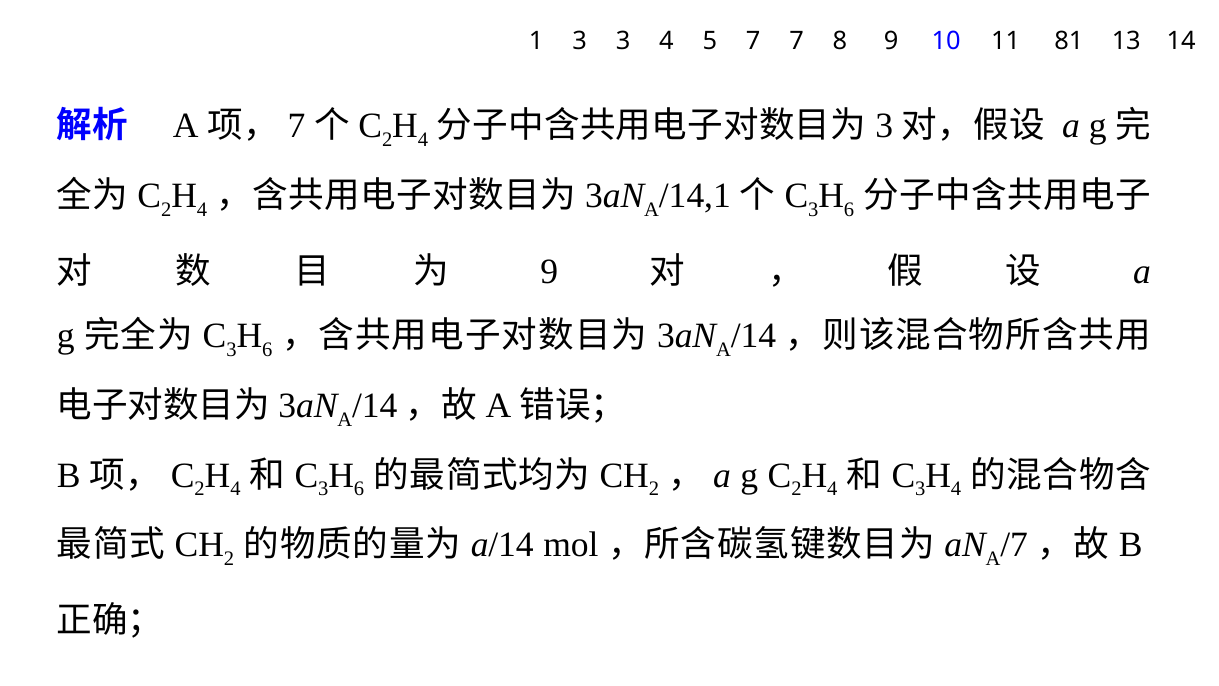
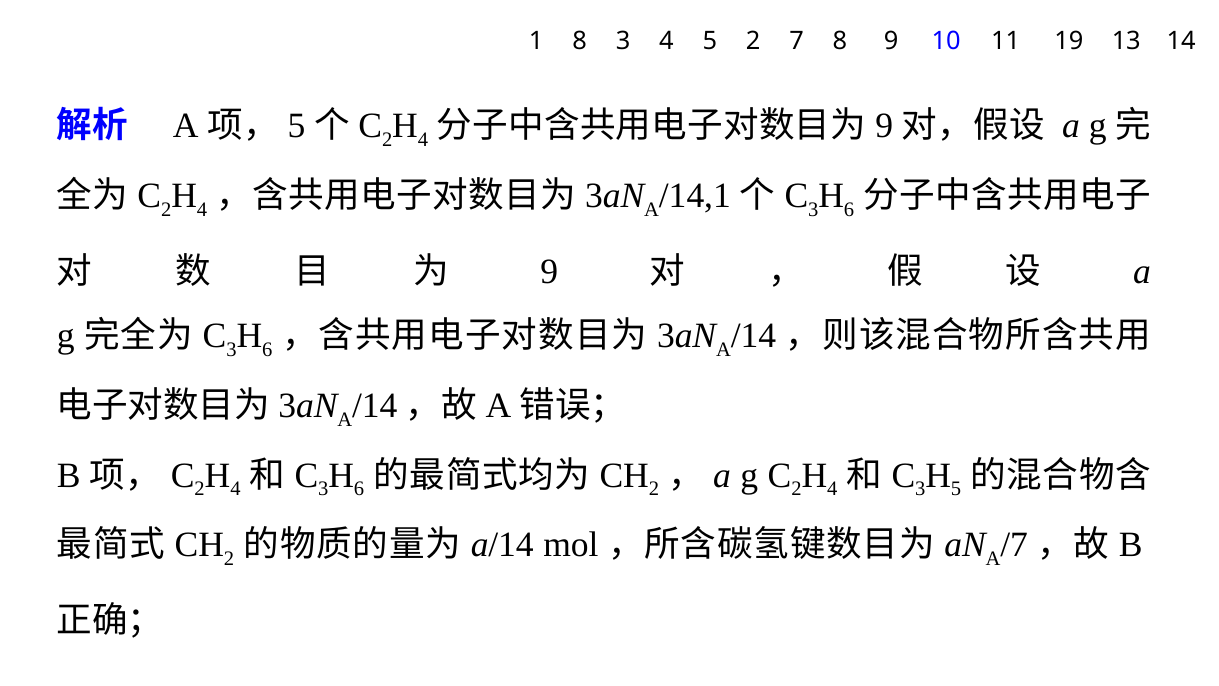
1 3: 3 -> 8
5 7: 7 -> 2
81: 81 -> 19
7 at (296, 126): 7 -> 5
3 at (884, 126): 3 -> 9
4 at (956, 489): 4 -> 5
